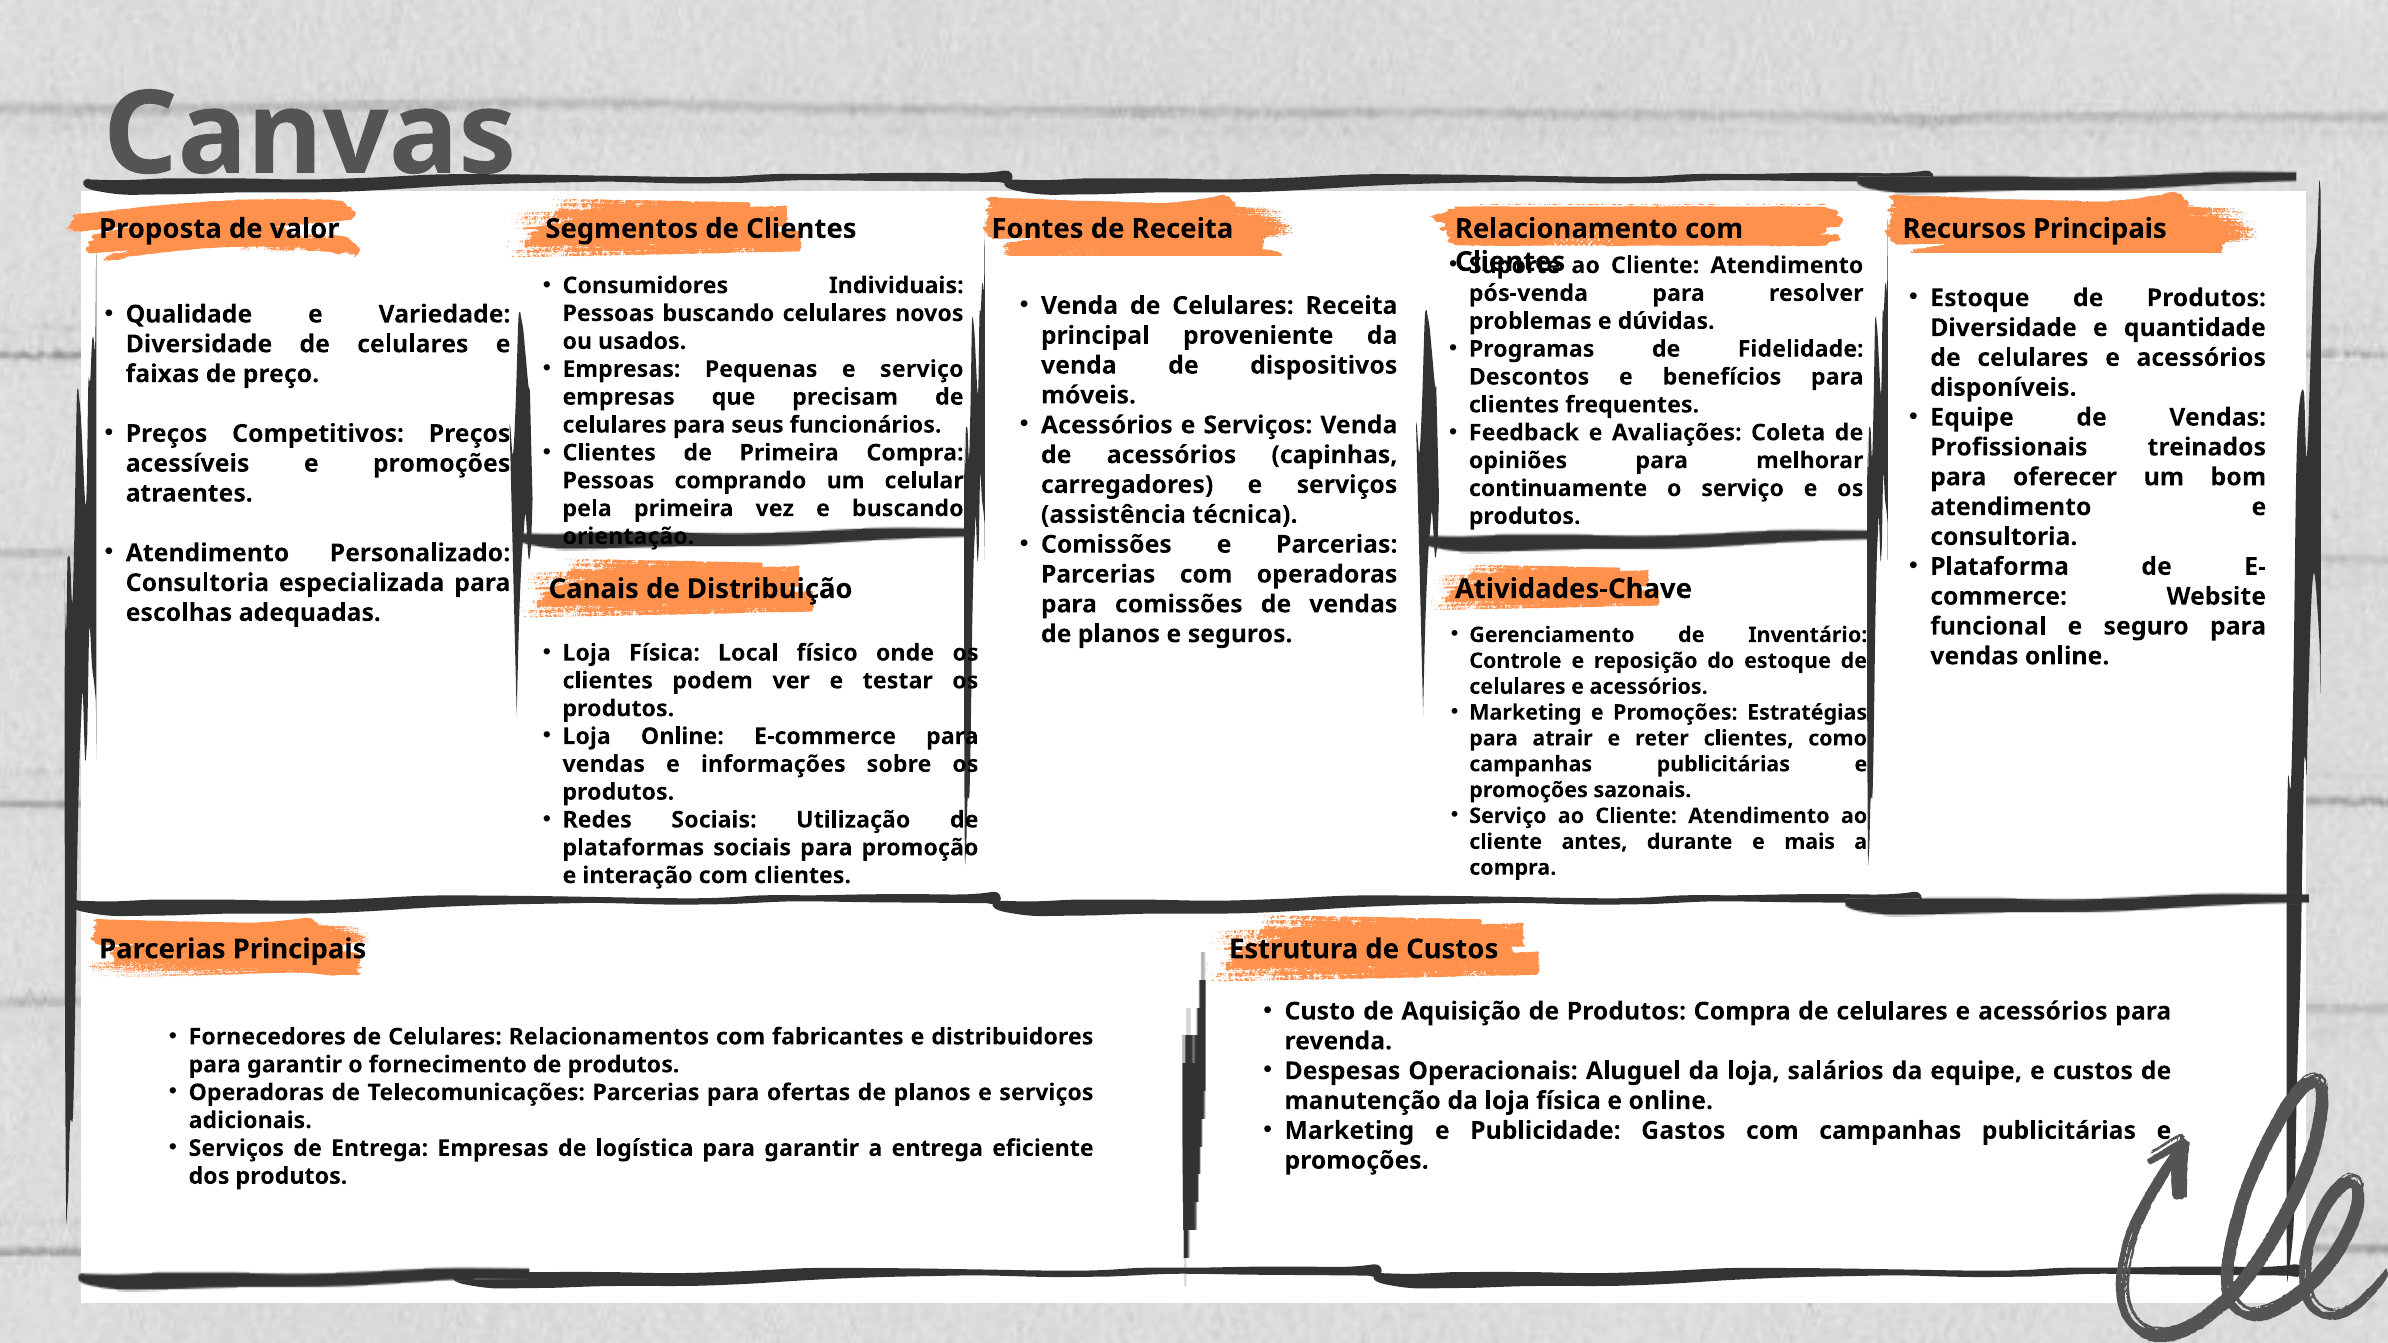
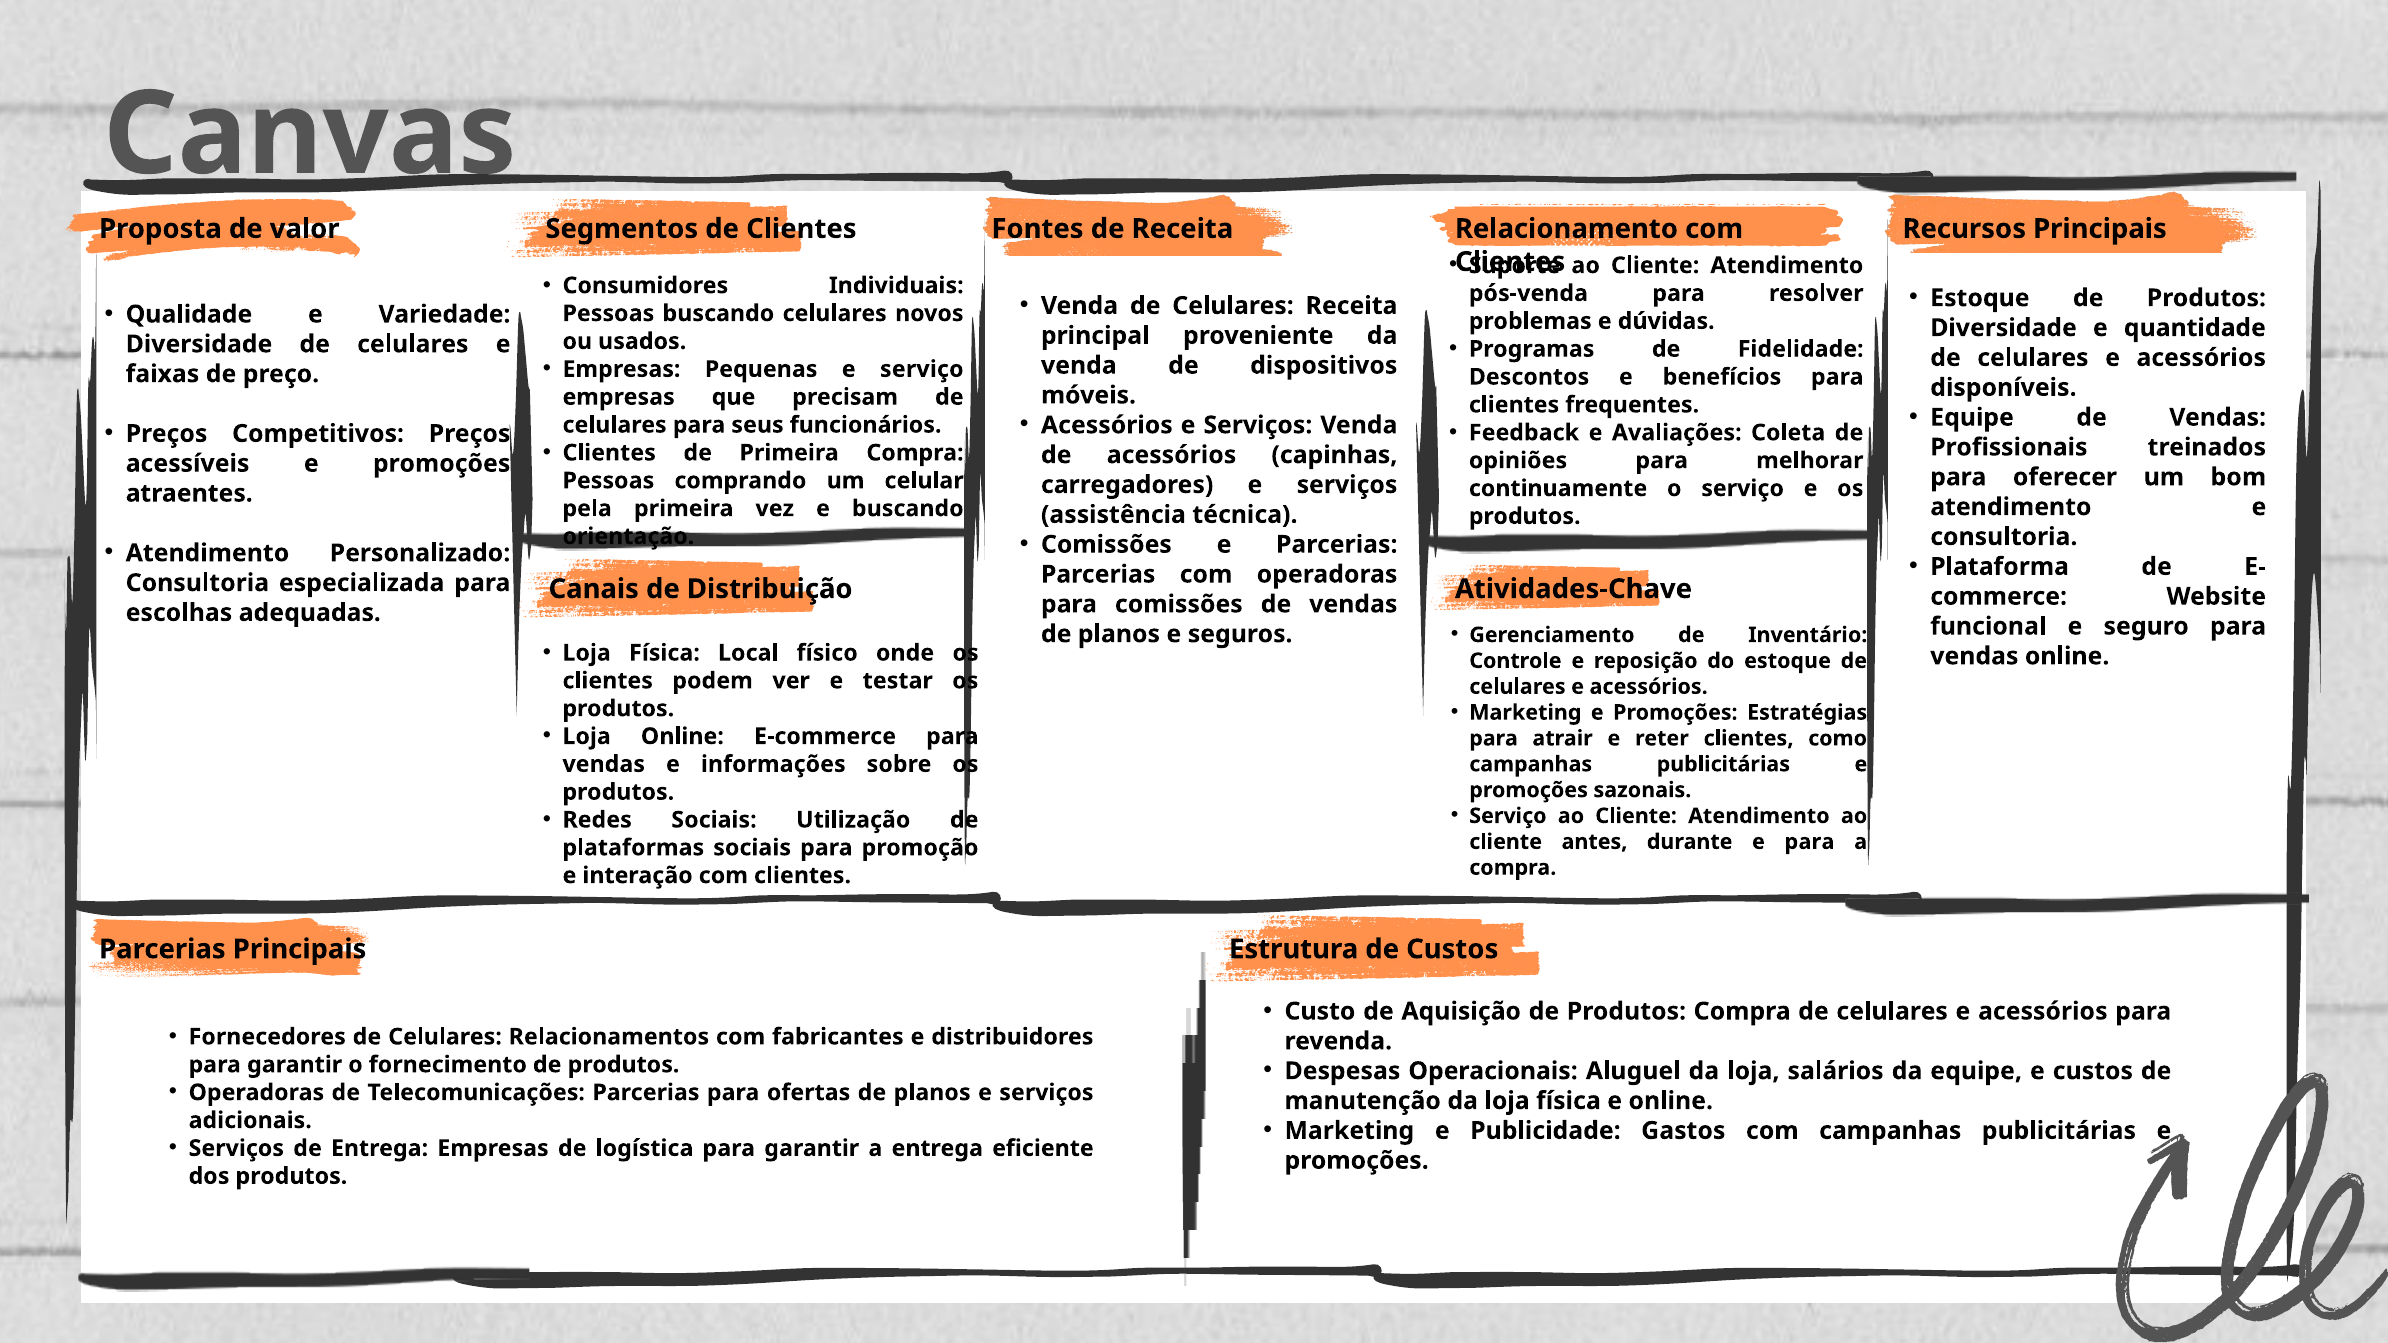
e mais: mais -> para
